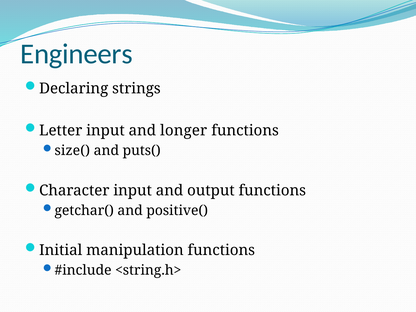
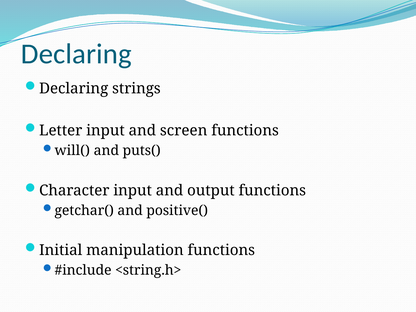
Engineers at (77, 54): Engineers -> Declaring
longer: longer -> screen
size(: size( -> will(
